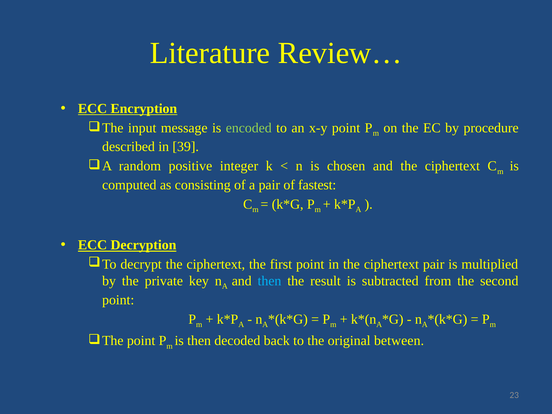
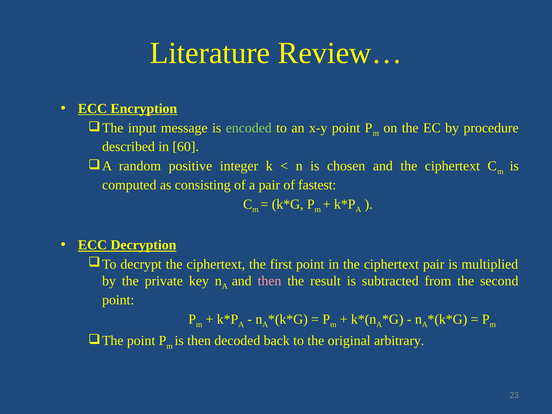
39: 39 -> 60
then at (270, 281) colour: light blue -> pink
between: between -> arbitrary
